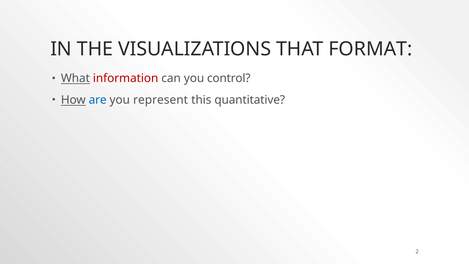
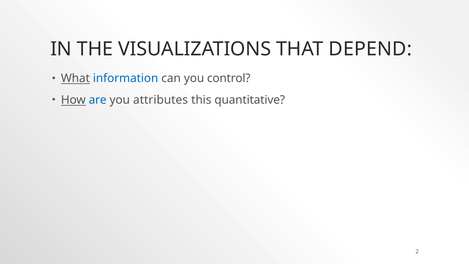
FORMAT: FORMAT -> DEPEND
information colour: red -> blue
represent: represent -> attributes
